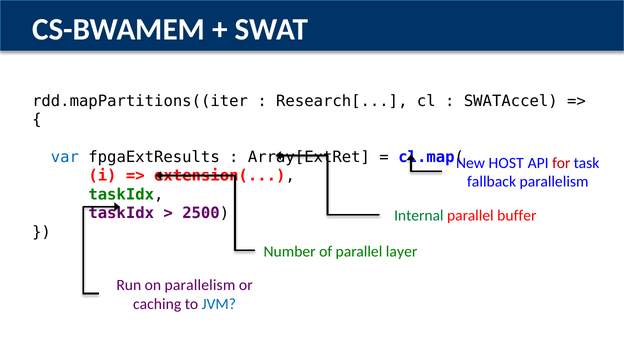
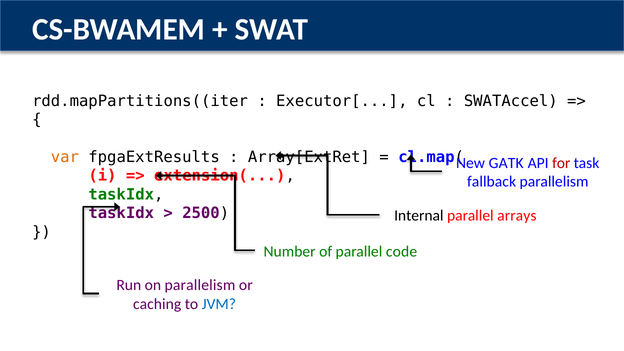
Research[: Research[ -> Executor[
var colour: blue -> orange
HOST: HOST -> GATK
Internal colour: green -> black
buffer: buffer -> arrays
layer: layer -> code
